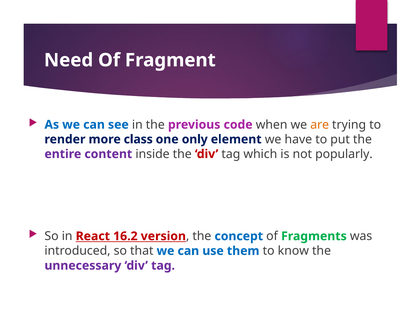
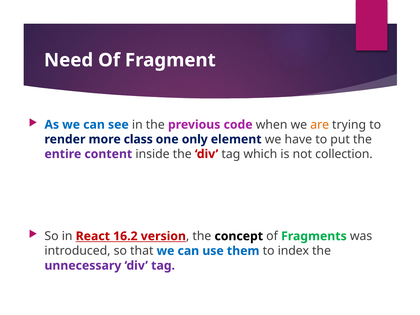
popularly: popularly -> collection
concept colour: blue -> black
know: know -> index
